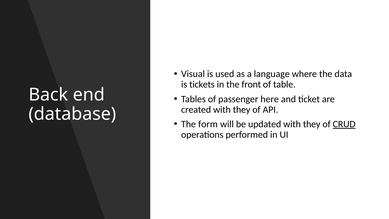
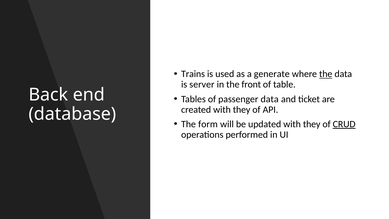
Visual: Visual -> Trains
language: language -> generate
the at (326, 74) underline: none -> present
tickets: tickets -> server
passenger here: here -> data
